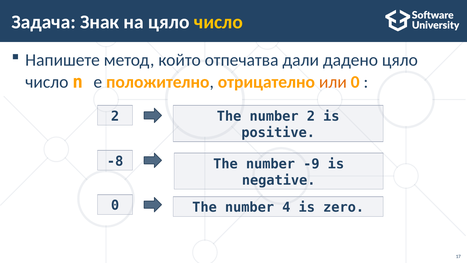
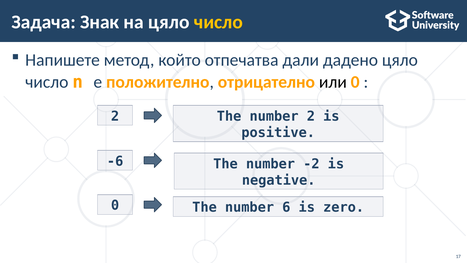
или colour: orange -> black
-8: -8 -> -6
-9: -9 -> -2
4: 4 -> 6
